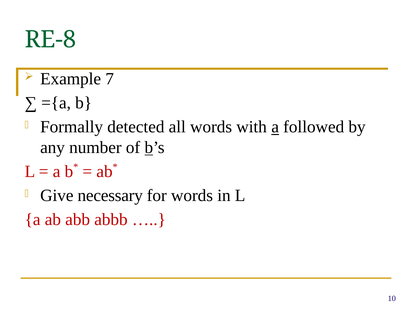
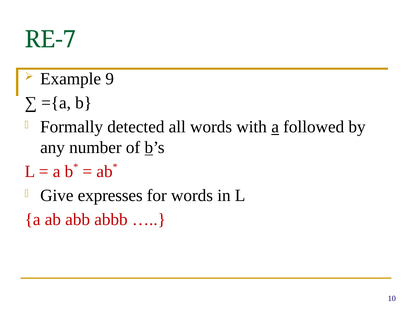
RE-8: RE-8 -> RE-7
7: 7 -> 9
necessary: necessary -> expresses
